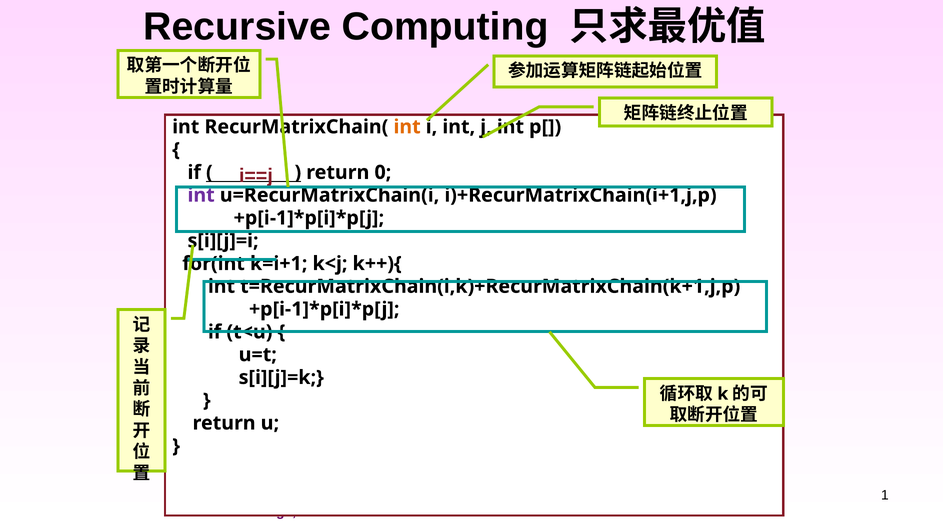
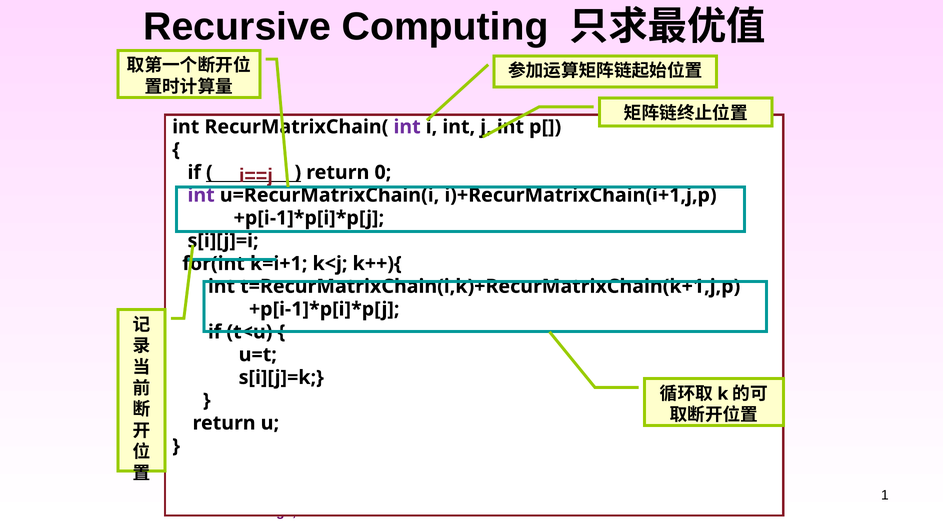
int at (407, 127) colour: orange -> purple
